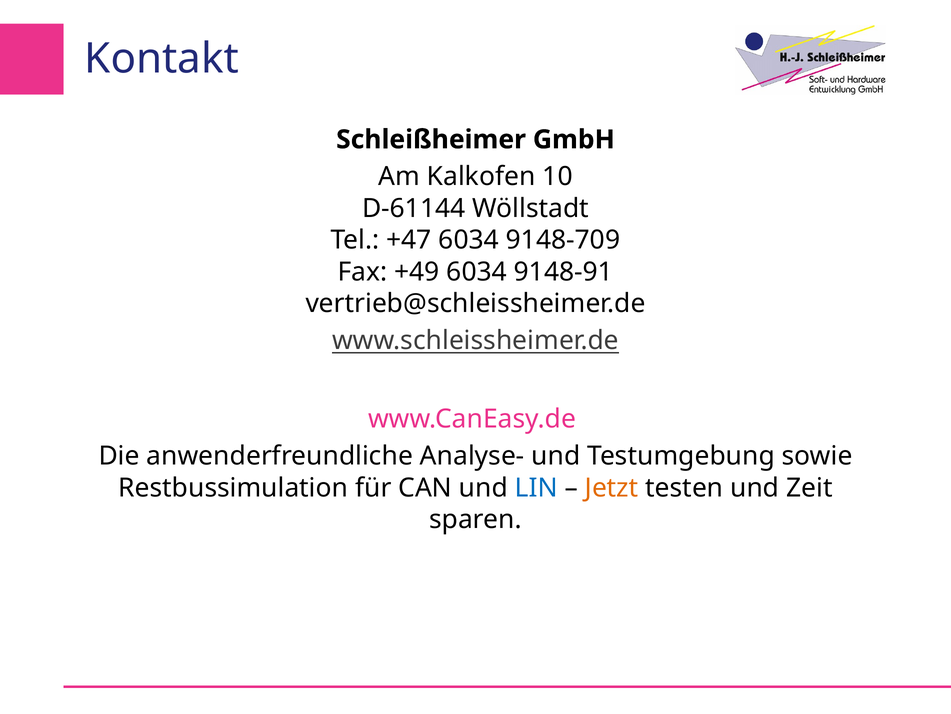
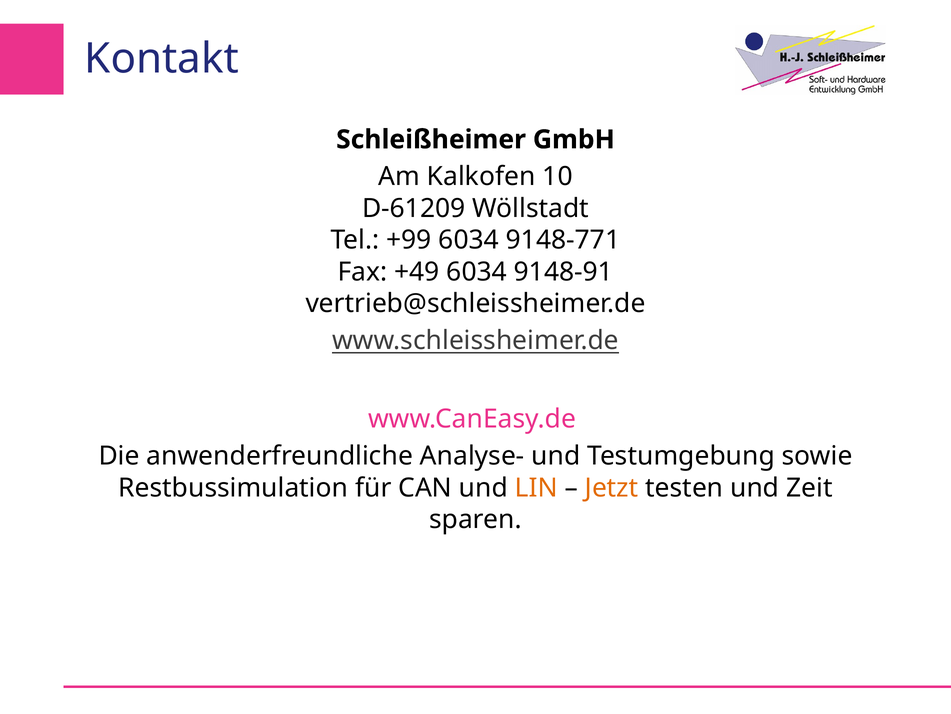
D-61144: D-61144 -> D-61209
+47: +47 -> +99
9148-709: 9148-709 -> 9148-771
LIN colour: blue -> orange
